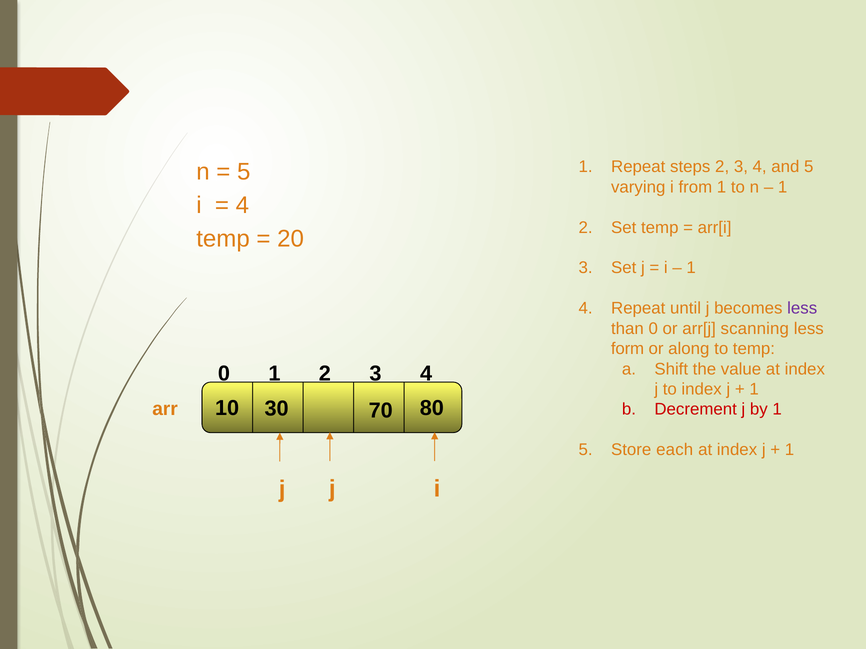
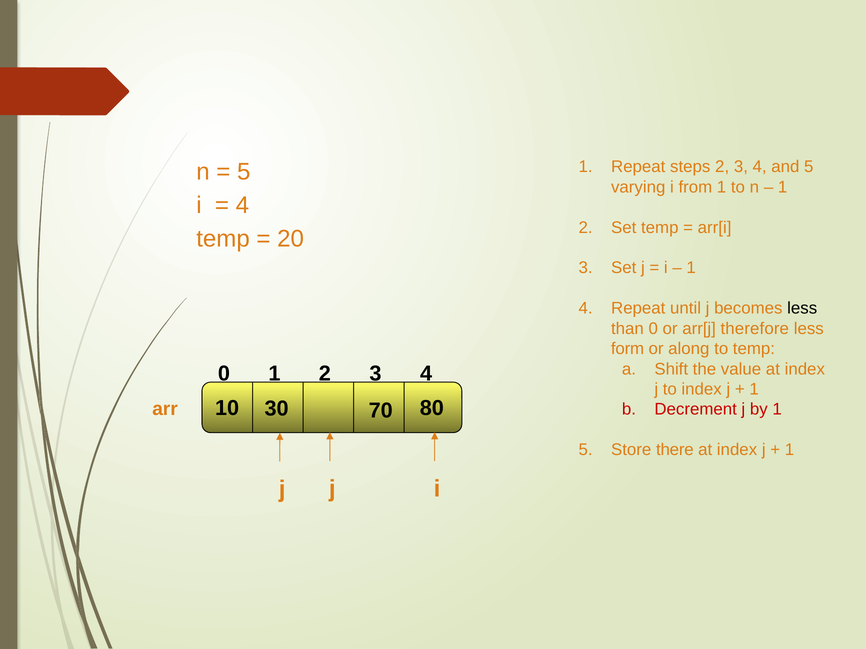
less at (802, 309) colour: purple -> black
scanning: scanning -> therefore
each: each -> there
